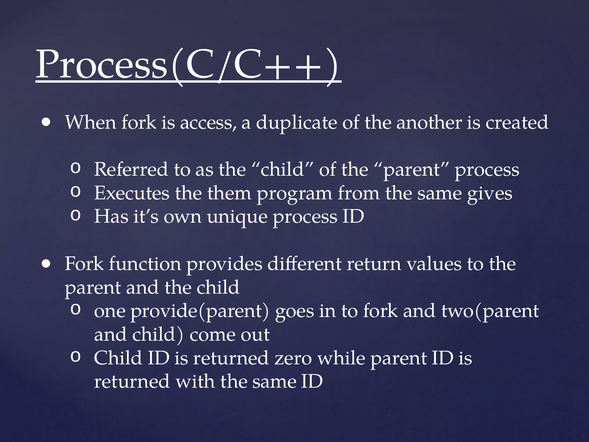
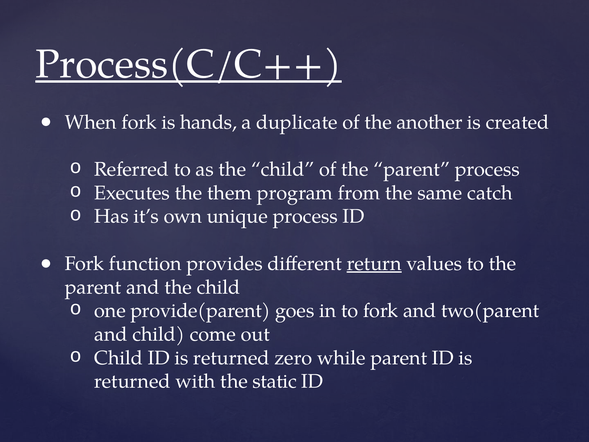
access: access -> hands
gives: gives -> catch
return underline: none -> present
with the same: same -> static
